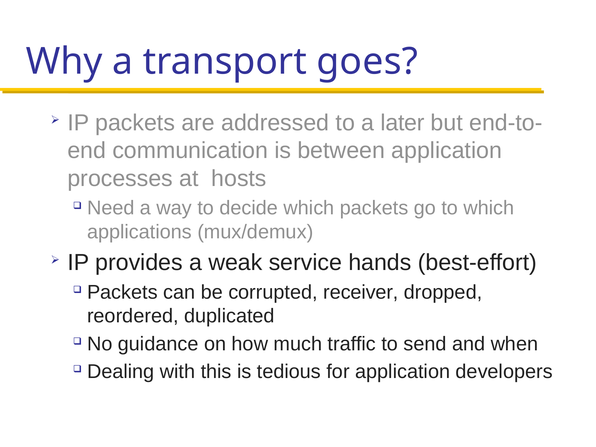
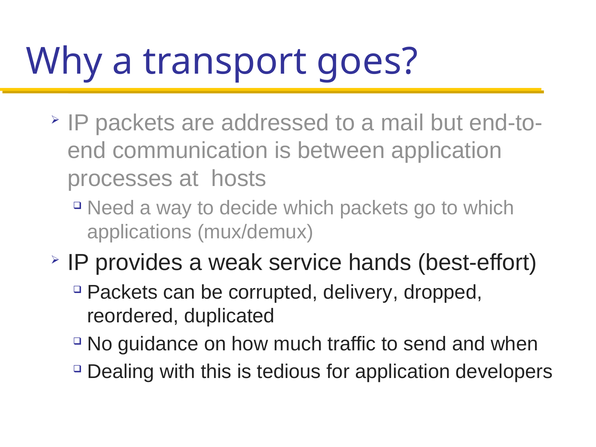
later: later -> mail
receiver: receiver -> delivery
